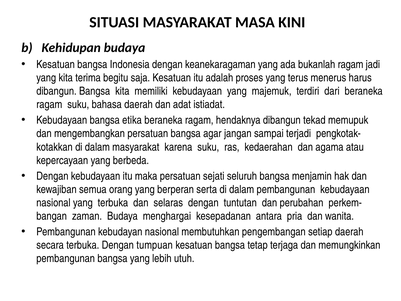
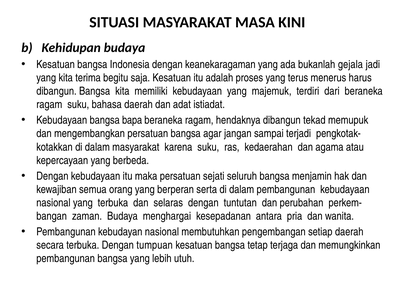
bukanlah ragam: ragam -> gejala
etika: etika -> bapa
